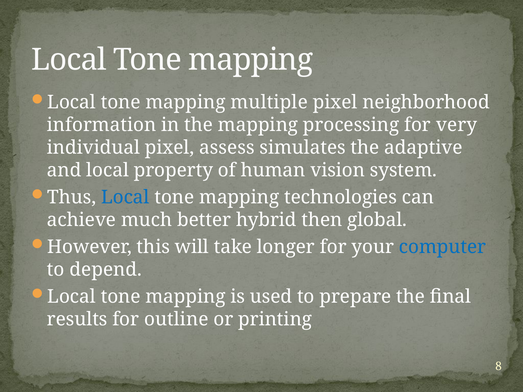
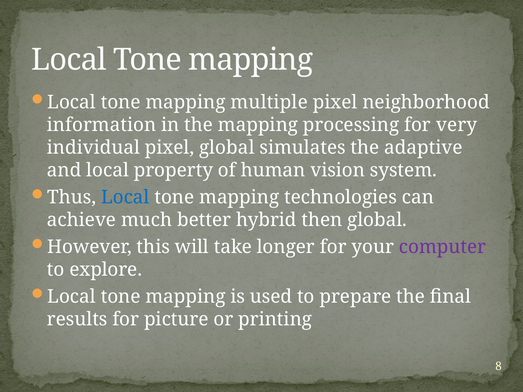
pixel assess: assess -> global
computer colour: blue -> purple
depend: depend -> explore
outline: outline -> picture
